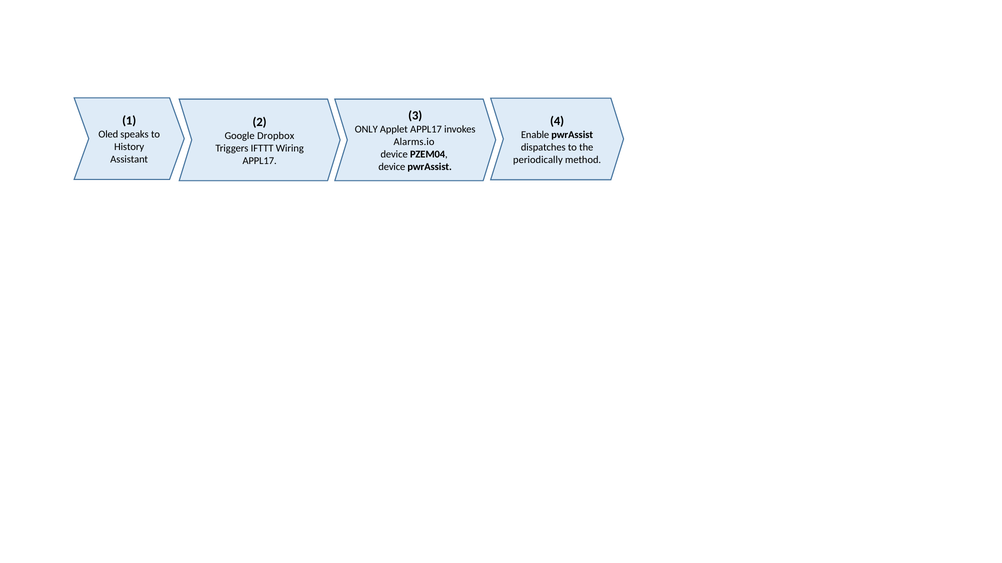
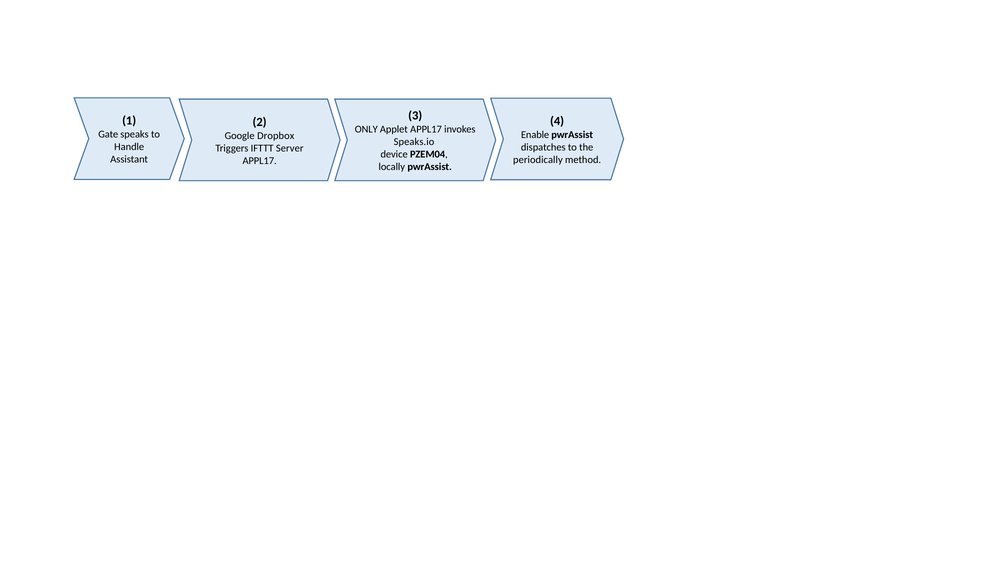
Oled: Oled -> Gate
Alarms.io: Alarms.io -> Speaks.io
History: History -> Handle
Wiring: Wiring -> Server
device at (392, 167): device -> locally
